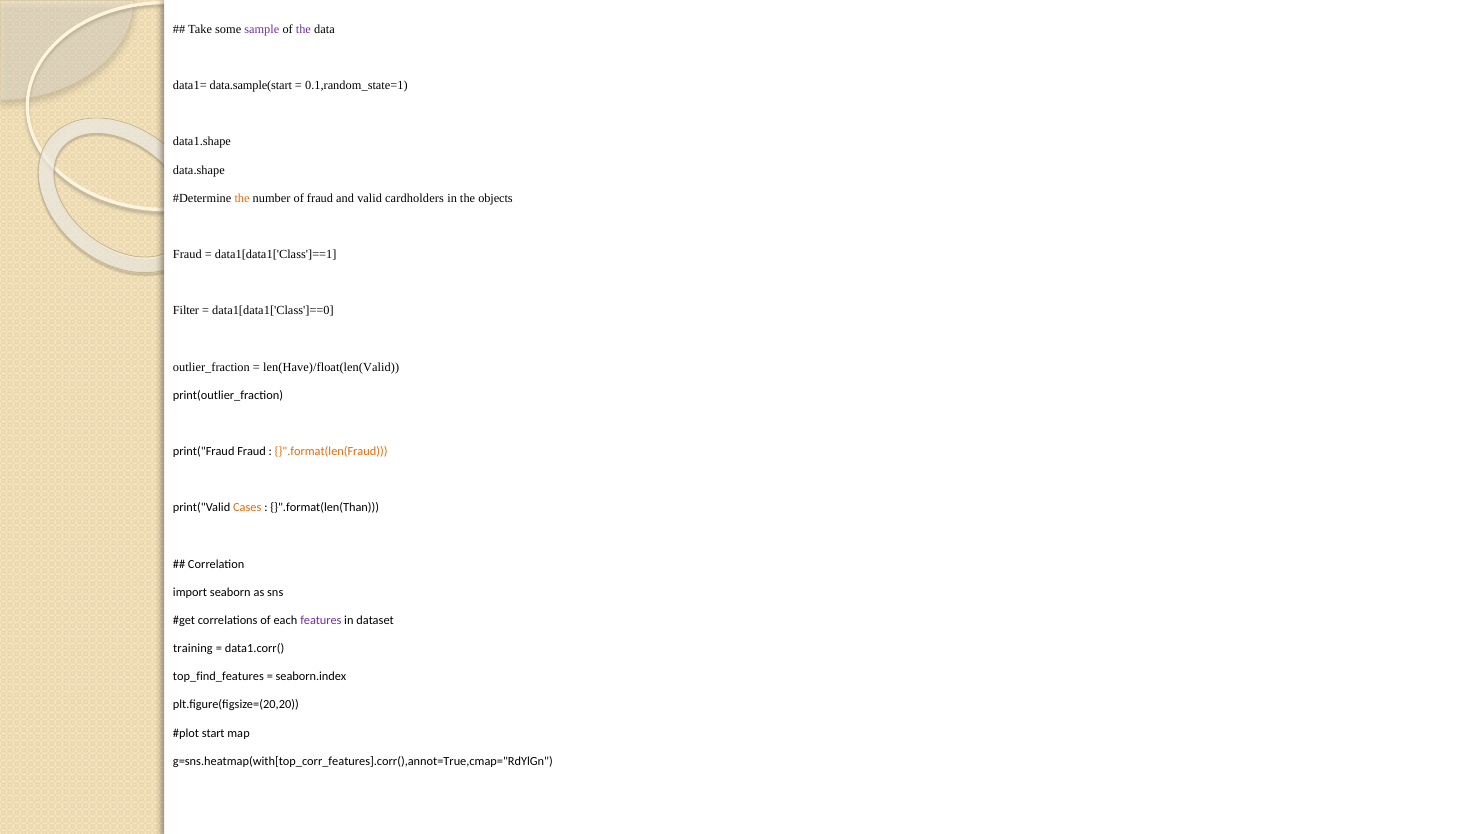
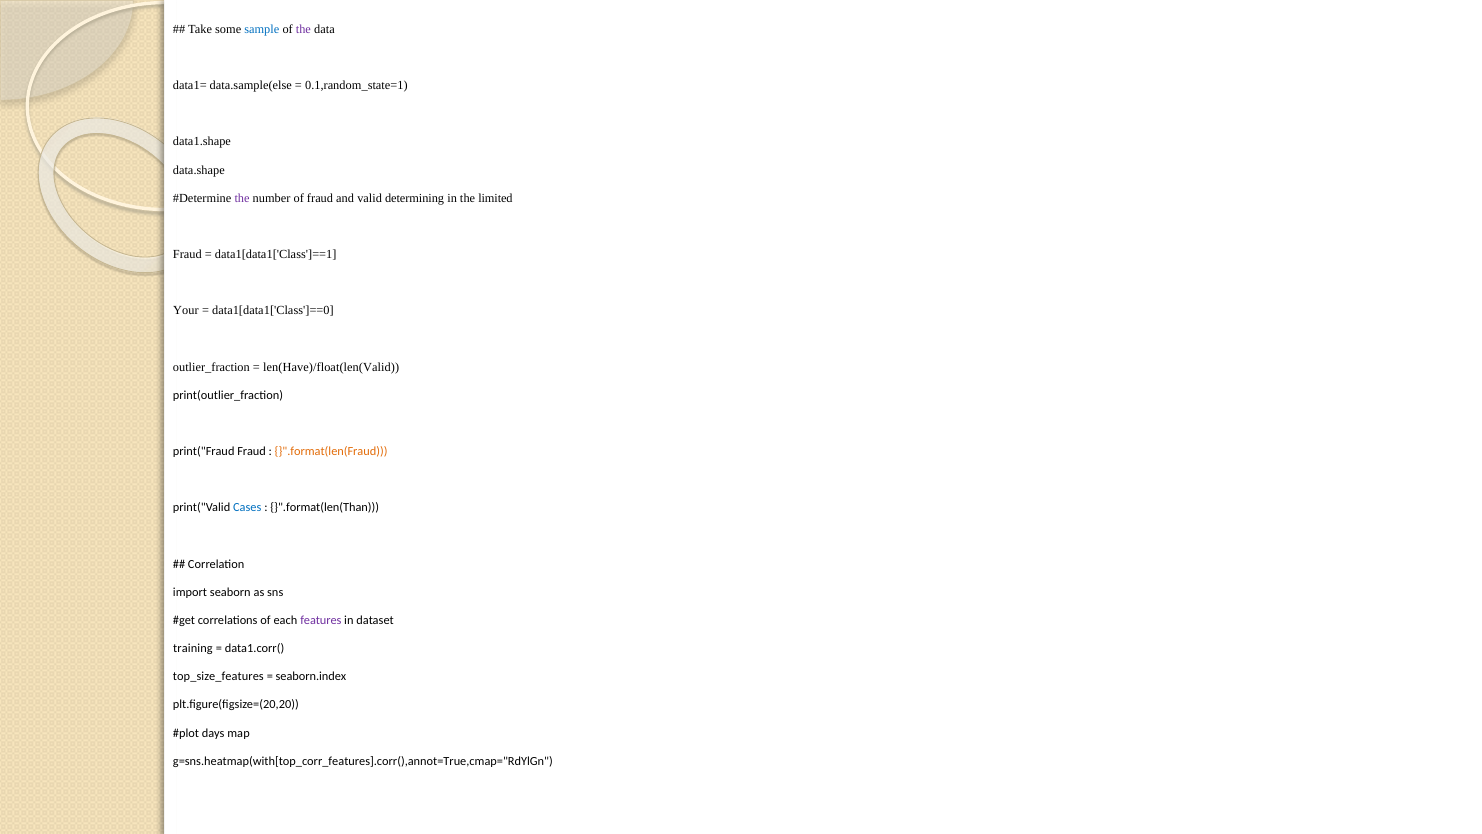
sample colour: purple -> blue
data.sample(start: data.sample(start -> data.sample(else
the at (242, 198) colour: orange -> purple
cardholders: cardholders -> determining
objects: objects -> limited
Filter: Filter -> Your
Cases colour: orange -> blue
top_find_features: top_find_features -> top_size_features
start: start -> days
